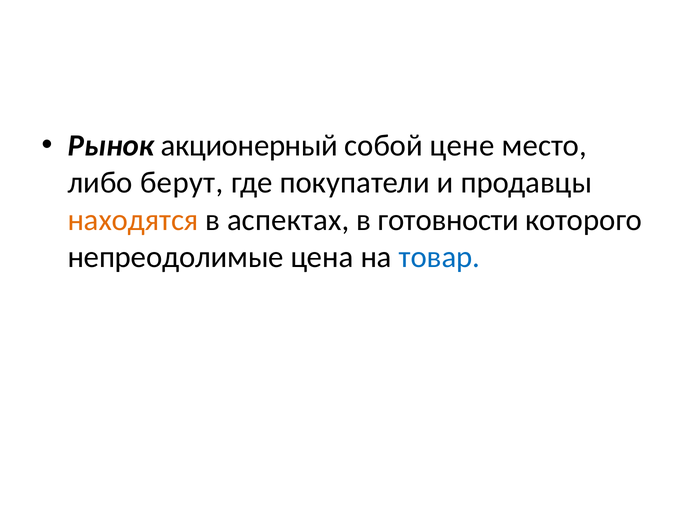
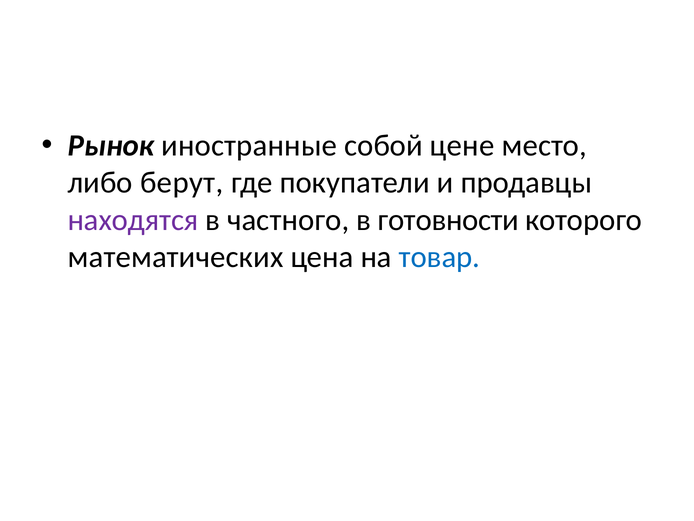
акционерный: акционерный -> иностранные
находятся colour: orange -> purple
аспектах: аспектах -> частного
непреодолимые: непреодолимые -> математических
